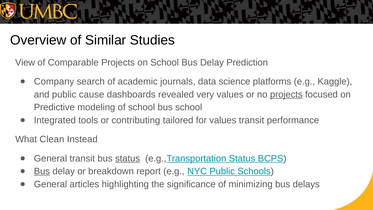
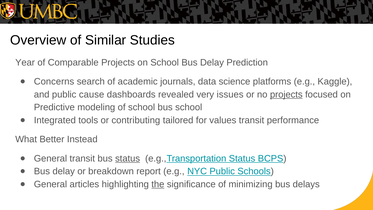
View: View -> Year
Company: Company -> Concerns
very values: values -> issues
Clean: Clean -> Better
Bus at (42, 171) underline: present -> none
the underline: none -> present
